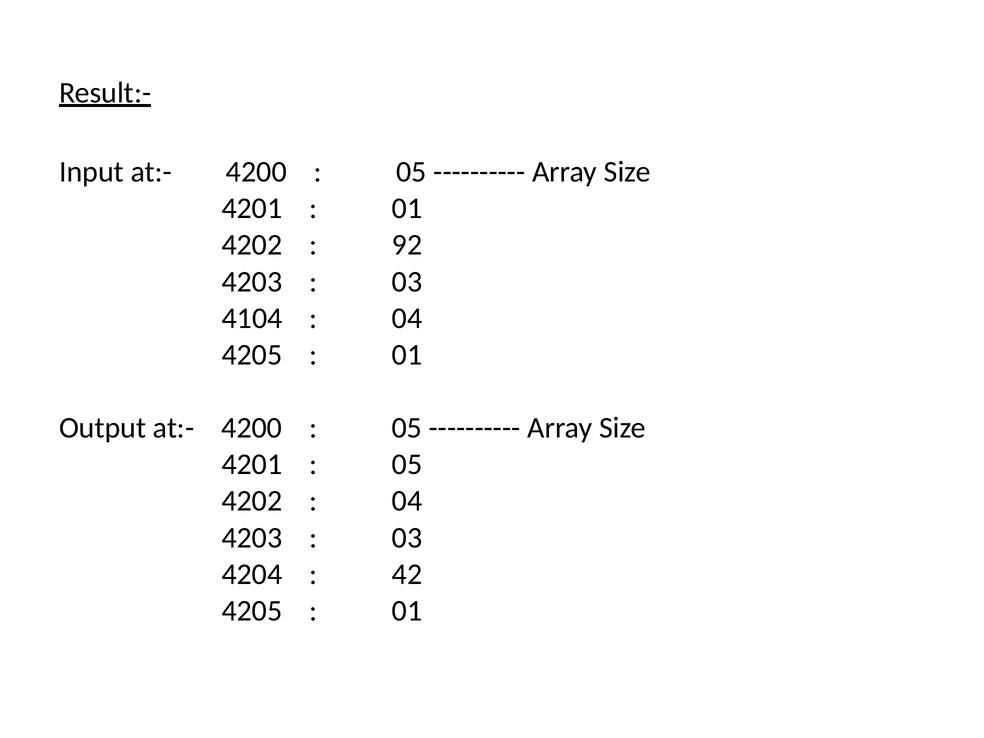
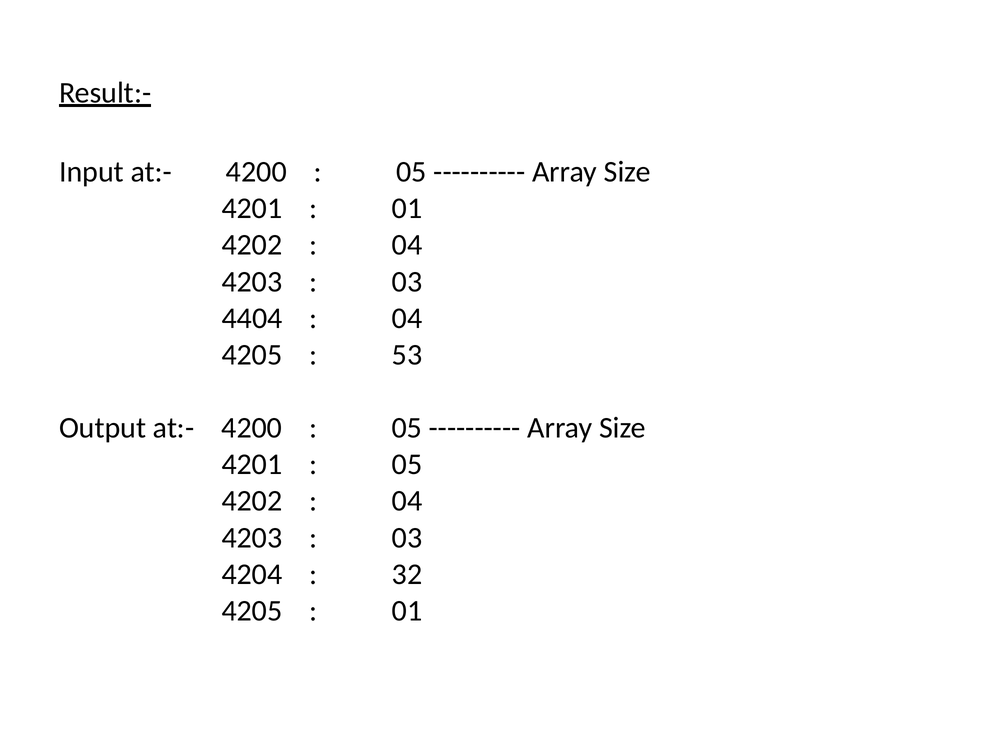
92 at (407, 245): 92 -> 04
4104: 4104 -> 4404
01 at (407, 355): 01 -> 53
42: 42 -> 32
